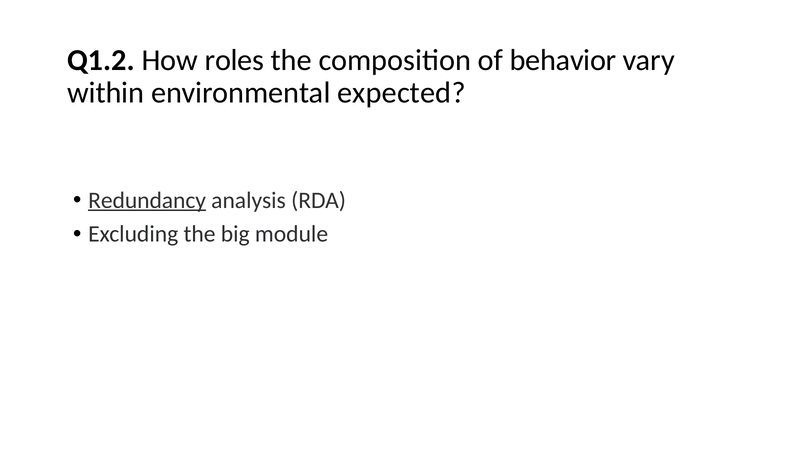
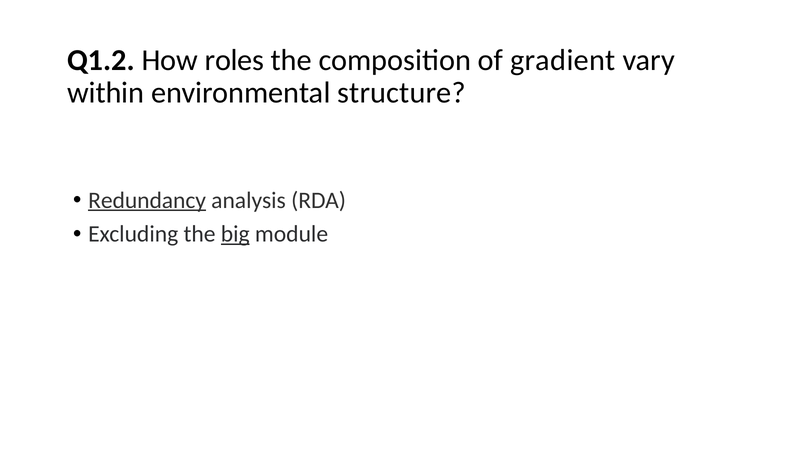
behavior: behavior -> gradient
expected: expected -> structure
big underline: none -> present
